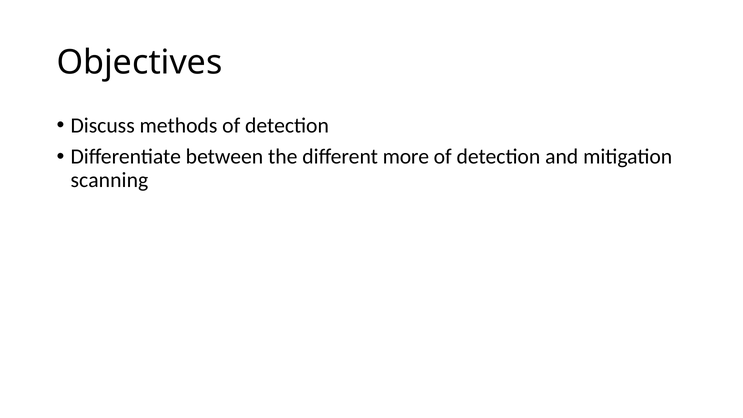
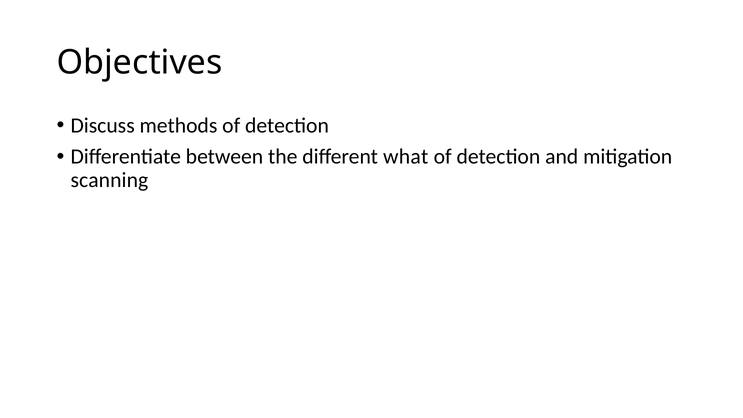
more: more -> what
